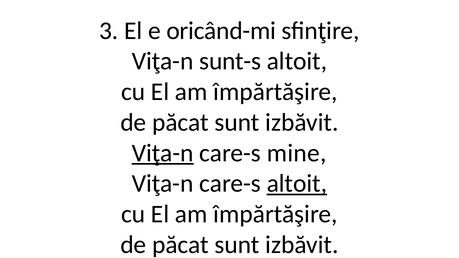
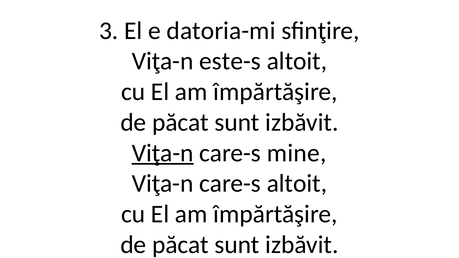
oricând-mi: oricând-mi -> datoria-mi
sunt-s: sunt-s -> este-s
altoit at (297, 184) underline: present -> none
